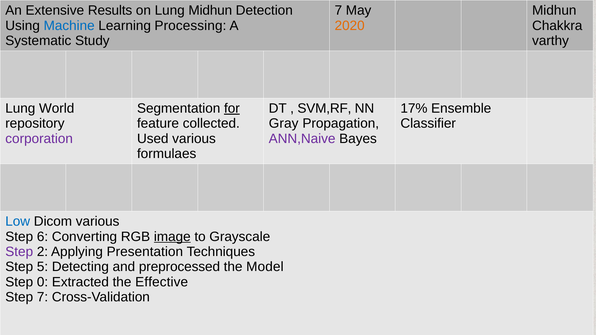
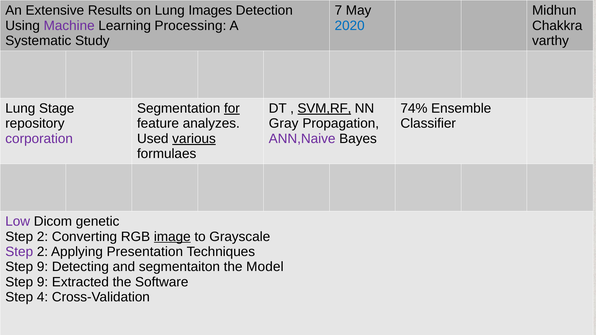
Lung Midhun: Midhun -> Images
Machine colour: blue -> purple
2020 colour: orange -> blue
World: World -> Stage
SVM,RF underline: none -> present
17%: 17% -> 74%
collected: collected -> analyzes
various at (194, 139) underline: none -> present
Low colour: blue -> purple
Dicom various: various -> genetic
6 at (42, 237): 6 -> 2
5 at (42, 267): 5 -> 9
preprocessed: preprocessed -> segmentaiton
0 at (42, 282): 0 -> 9
Effective: Effective -> Software
Step 7: 7 -> 4
